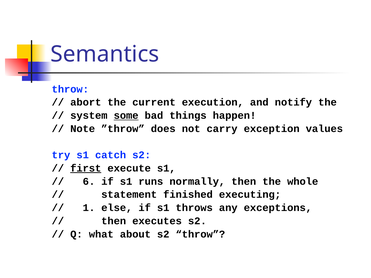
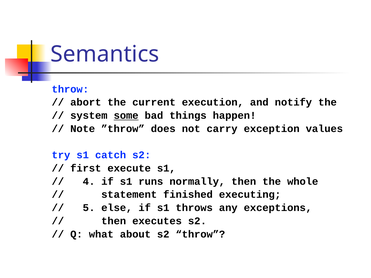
first underline: present -> none
6: 6 -> 4
1: 1 -> 5
